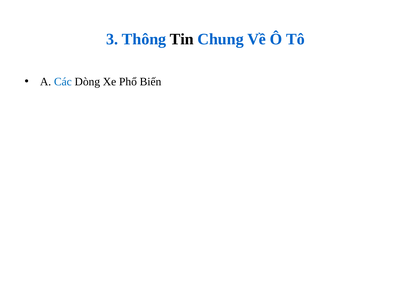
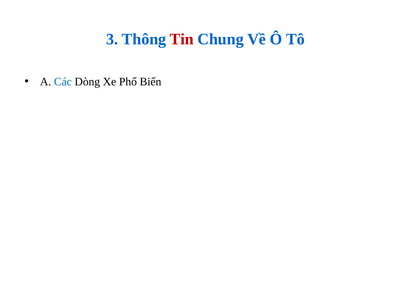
Tin colour: black -> red
